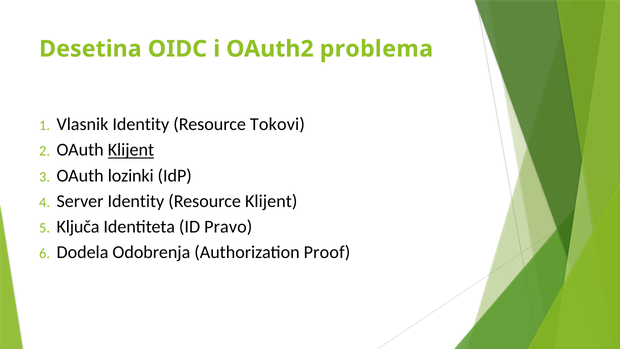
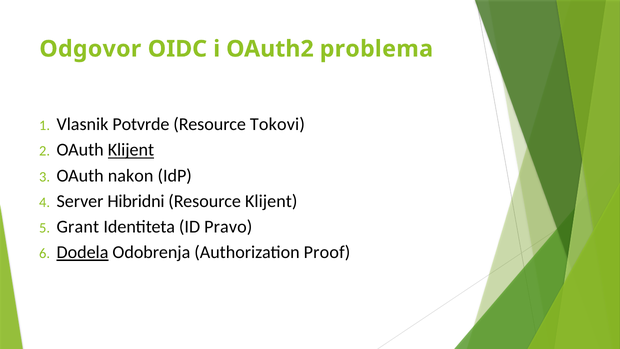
Desetina: Desetina -> Odgovor
Vlasnik Identity: Identity -> Potvrde
lozinki: lozinki -> nakon
Server Identity: Identity -> Hibridni
Ključa: Ključa -> Grant
Dodela underline: none -> present
